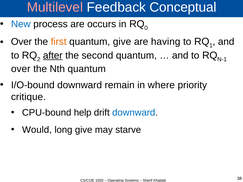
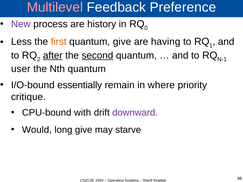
Conceptual: Conceptual -> Preference
New colour: blue -> purple
occurs: occurs -> history
Over at (21, 42): Over -> Less
second underline: none -> present
over at (21, 69): over -> user
I/O-bound downward: downward -> essentially
help: help -> with
downward at (134, 113) colour: blue -> purple
